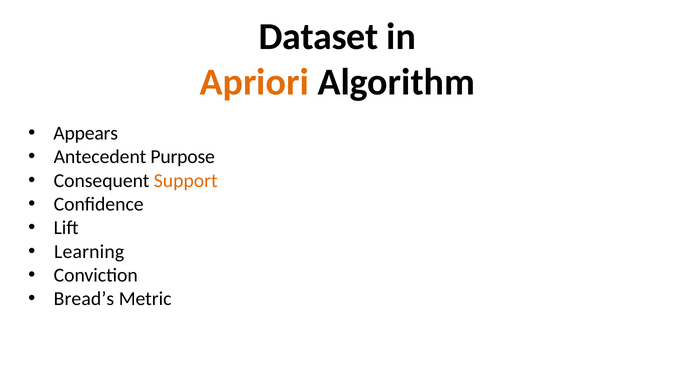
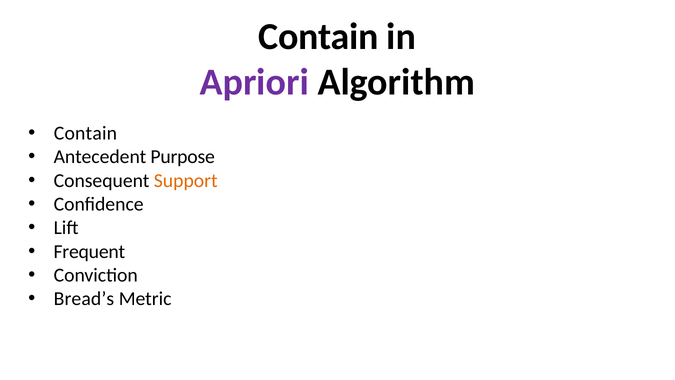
Dataset at (318, 37): Dataset -> Contain
Apriori colour: orange -> purple
Appears at (86, 133): Appears -> Contain
Learning: Learning -> Frequent
